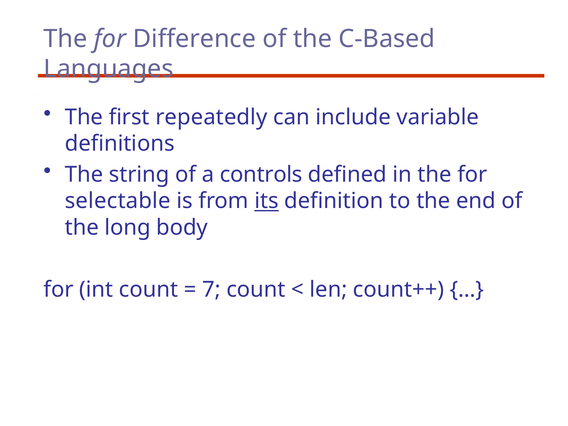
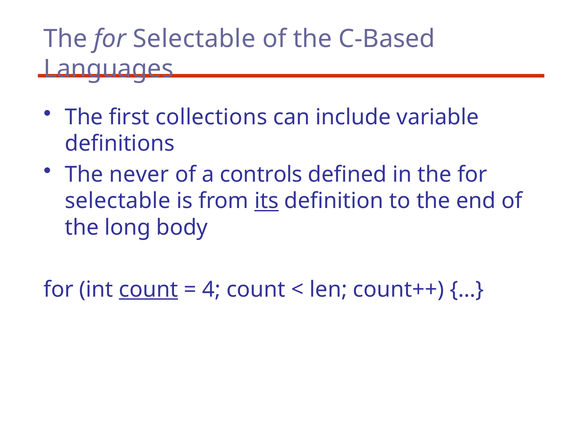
Difference at (194, 39): Difference -> Selectable
repeatedly: repeatedly -> collections
string: string -> never
count at (148, 289) underline: none -> present
7: 7 -> 4
